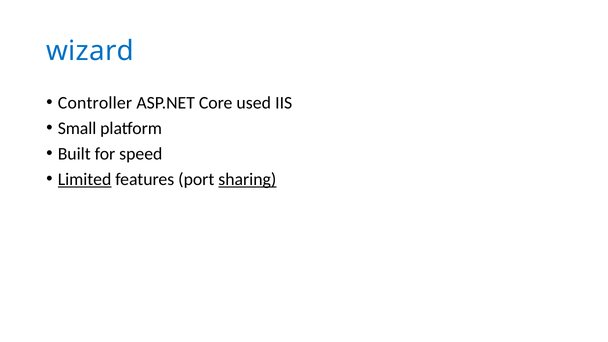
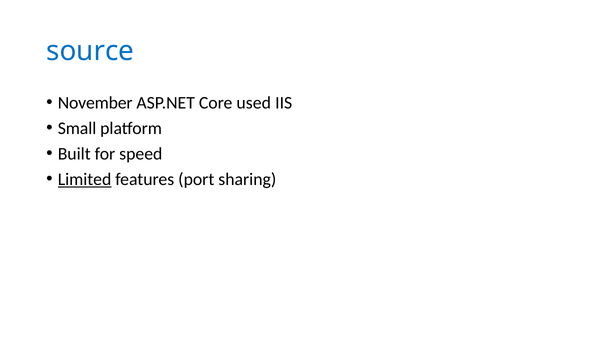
wizard: wizard -> source
Controller: Controller -> November
sharing underline: present -> none
